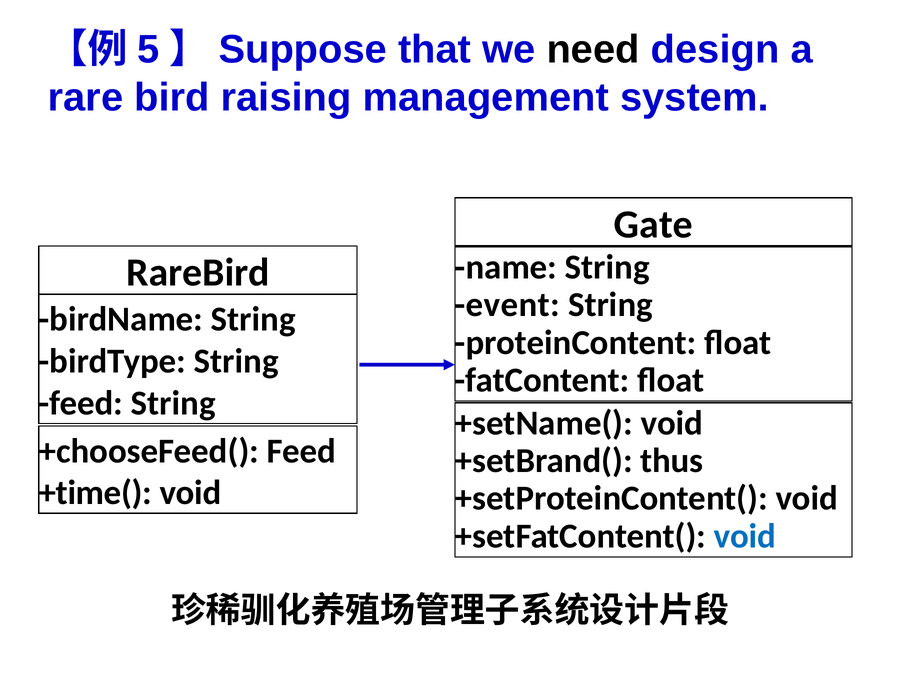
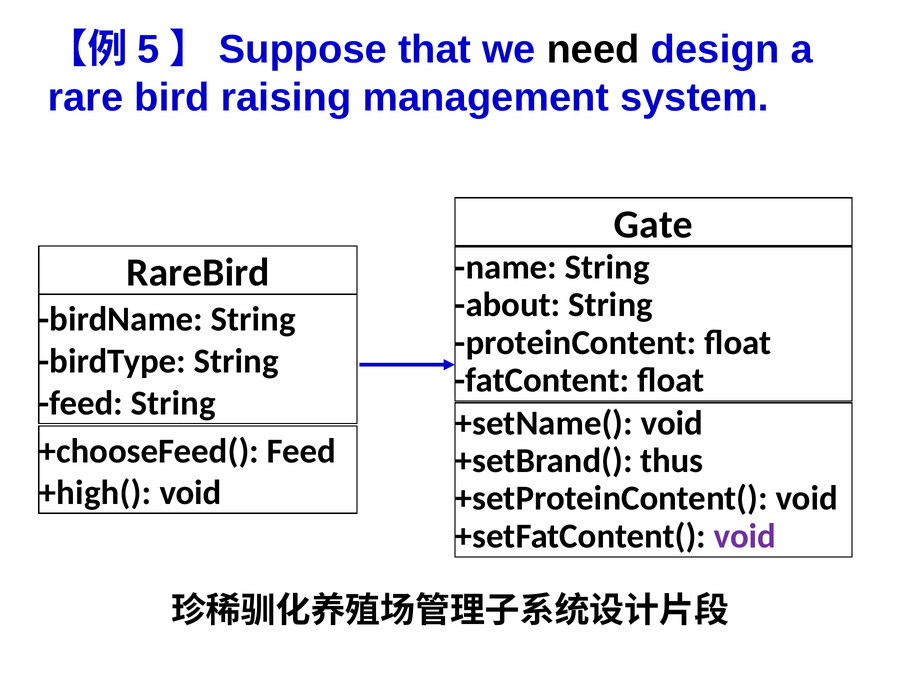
event: event -> about
+time(: +time( -> +high(
void at (745, 537) colour: blue -> purple
